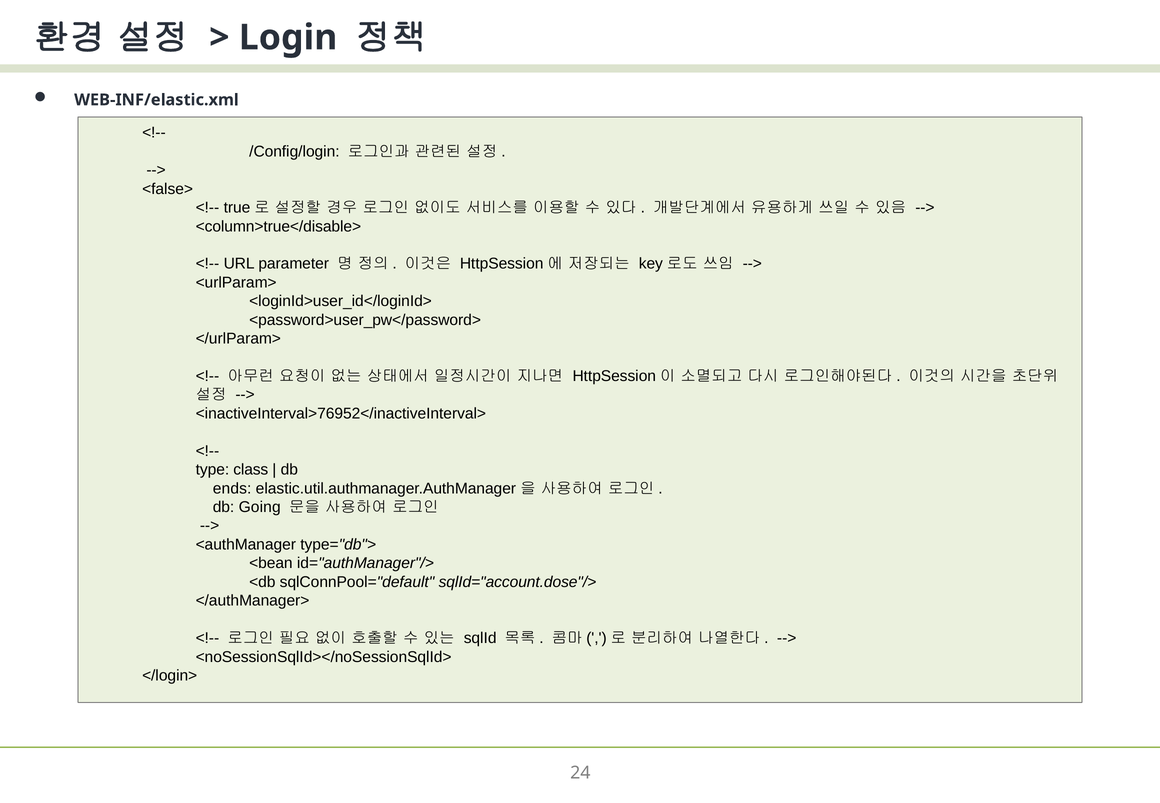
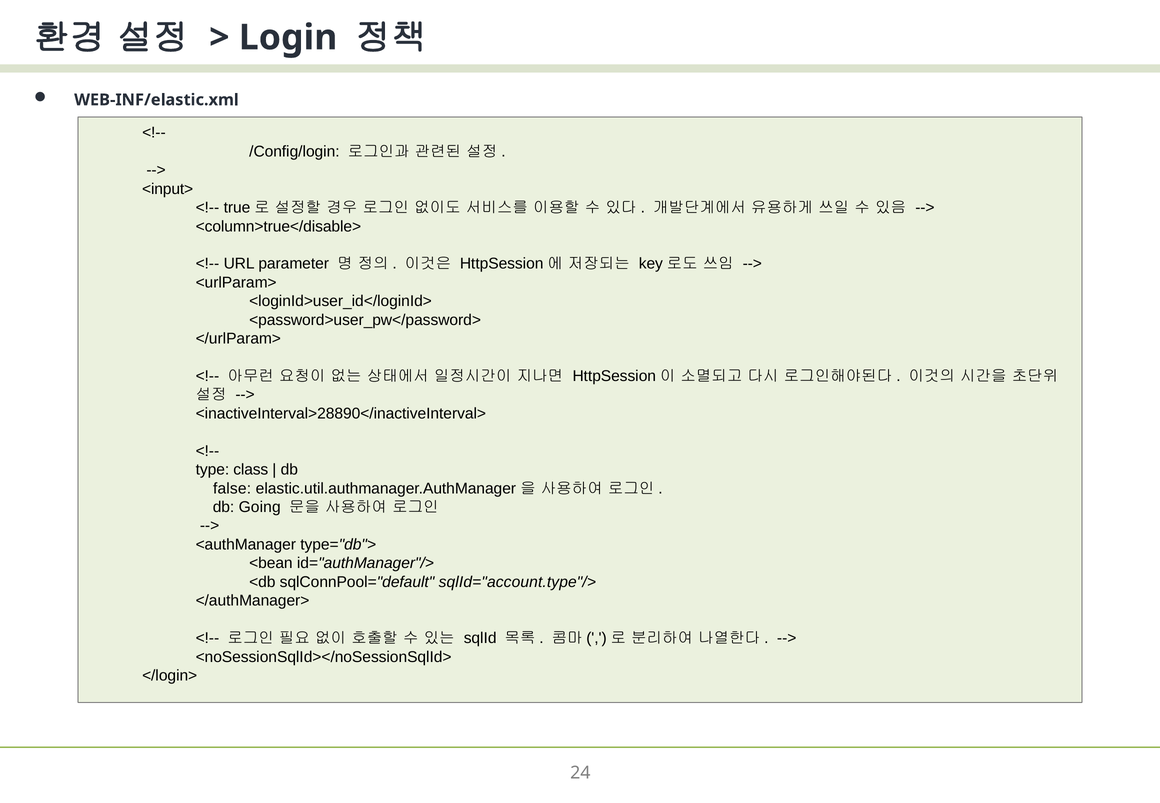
<false>: <false> -> <input>
<inactiveInterval>76952</inactiveInterval>: <inactiveInterval>76952</inactiveInterval> -> <inactiveInterval>28890</inactiveInterval>
ends: ends -> false
sqlId="account.dose"/>: sqlId="account.dose"/> -> sqlId="account.type"/>
